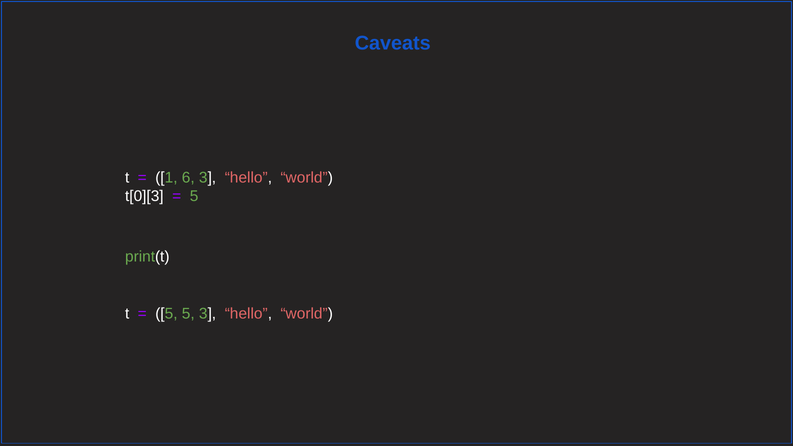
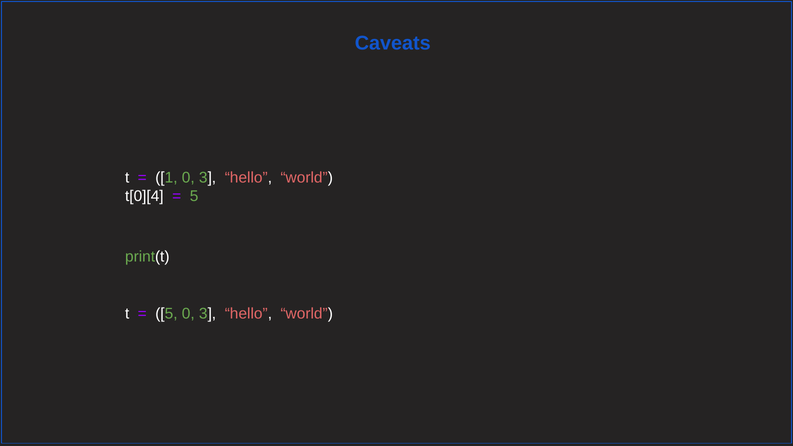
1 6: 6 -> 0
t[0][3: t[0][3 -> t[0][4
5 5: 5 -> 0
